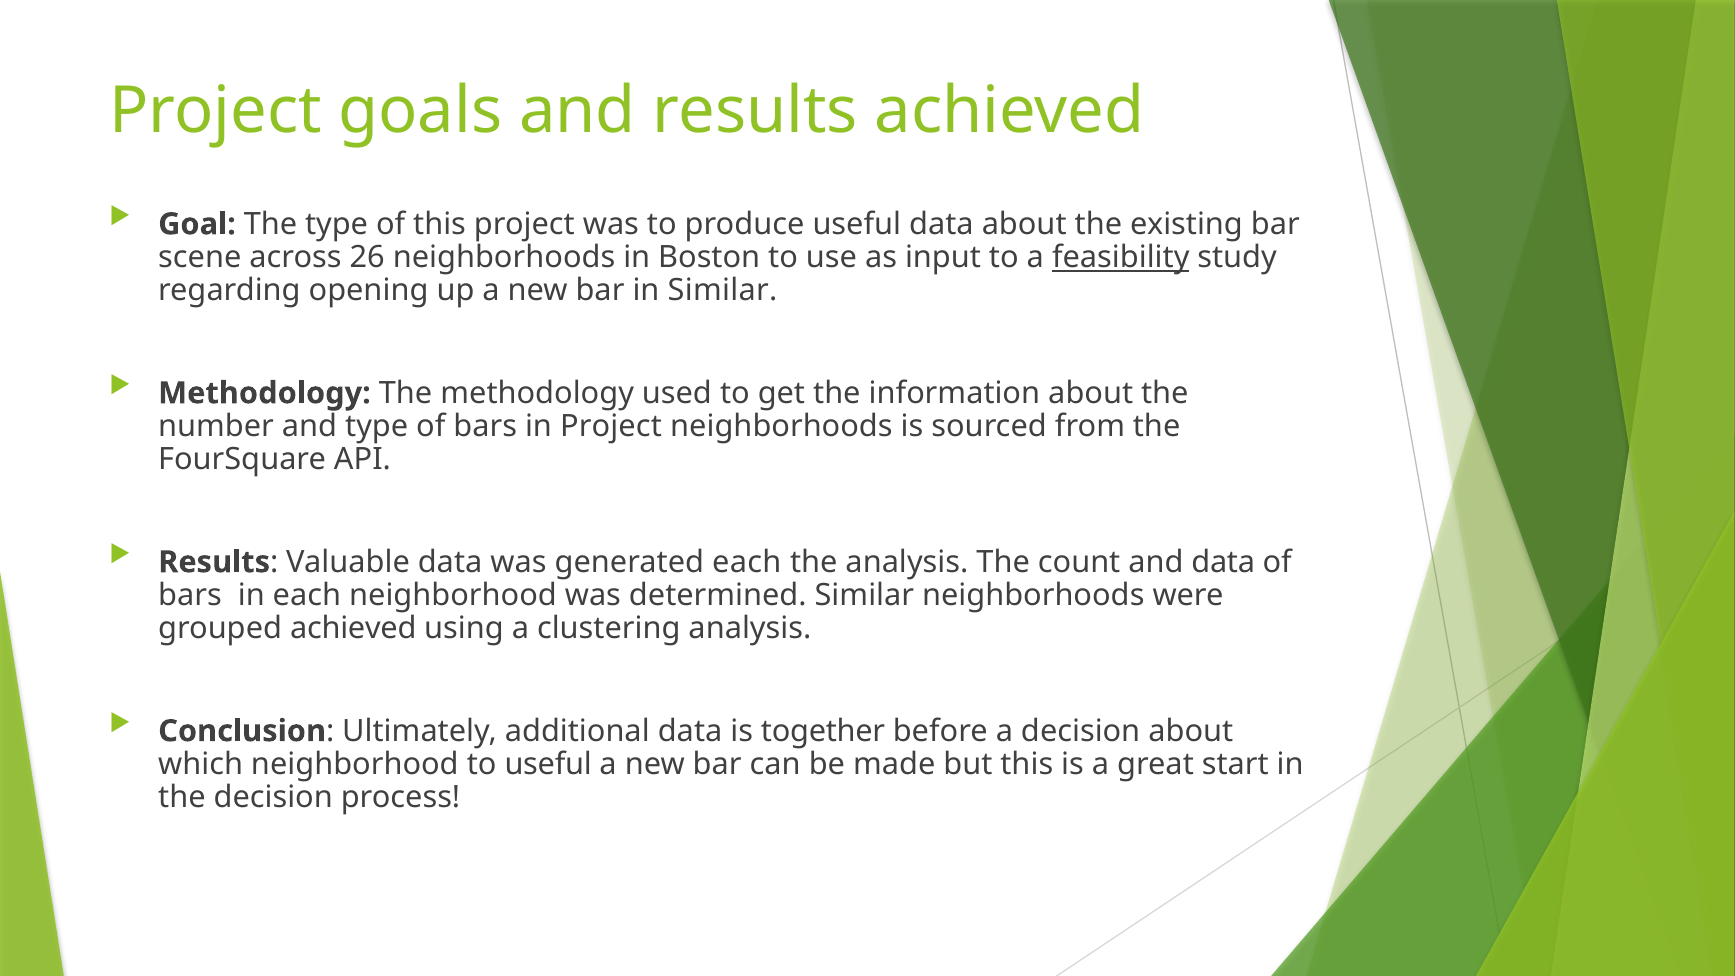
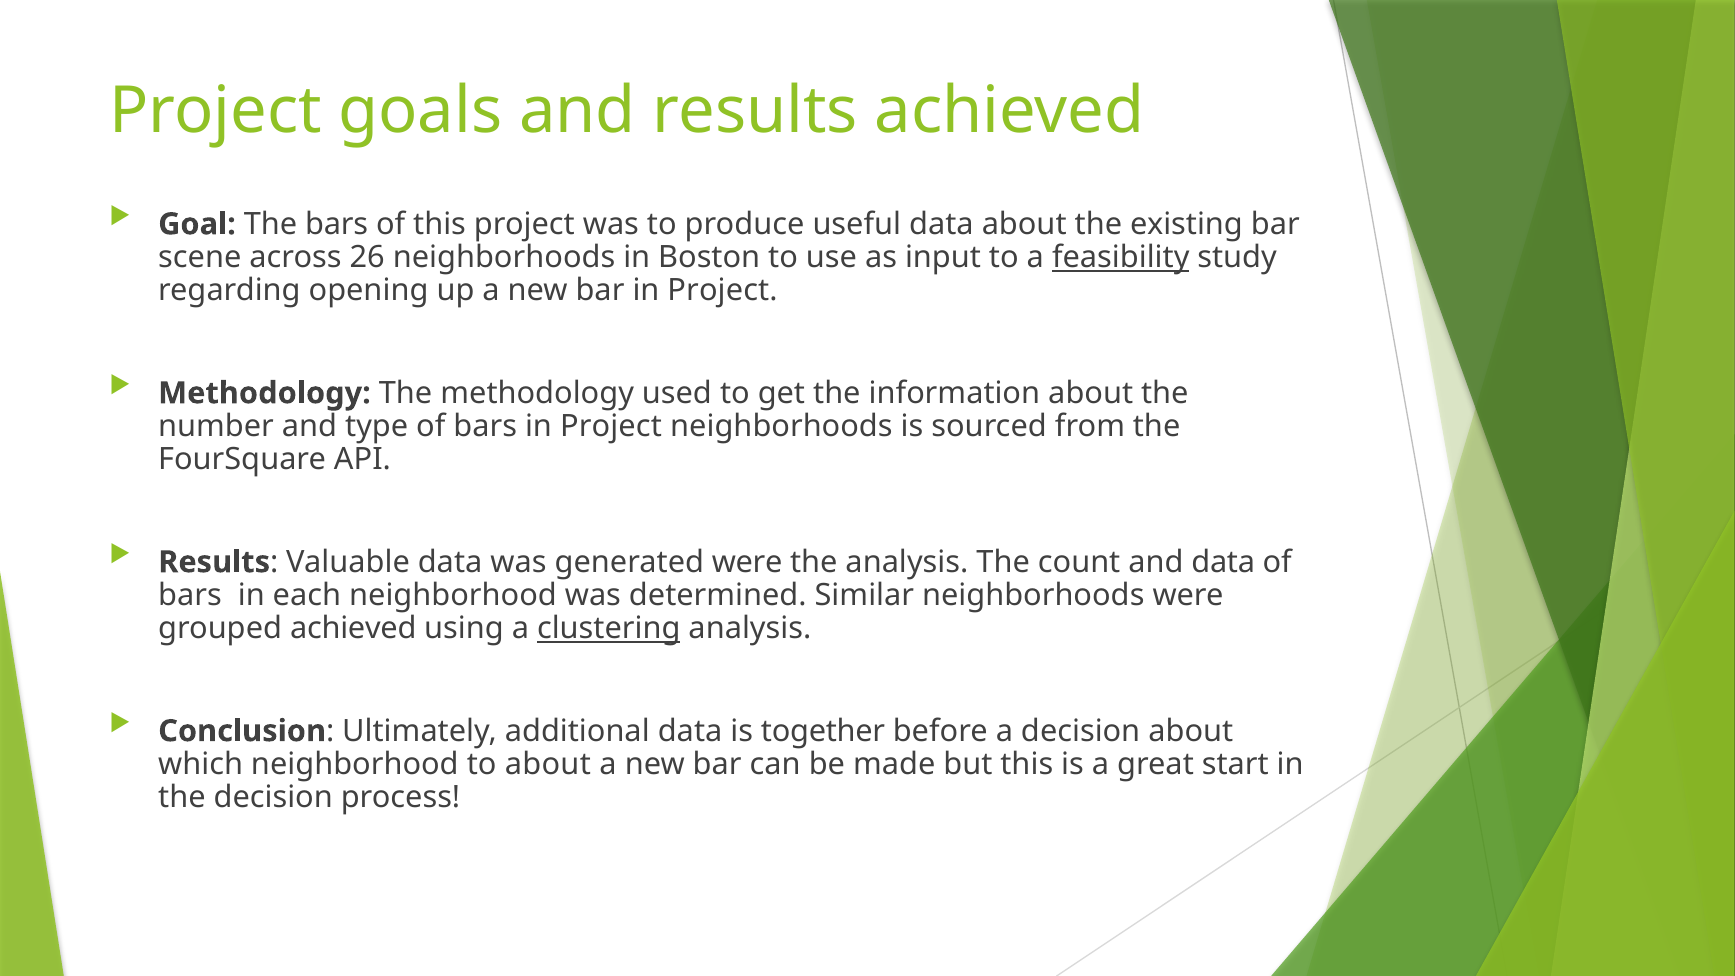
The type: type -> bars
bar in Similar: Similar -> Project
generated each: each -> were
clustering underline: none -> present
to useful: useful -> about
